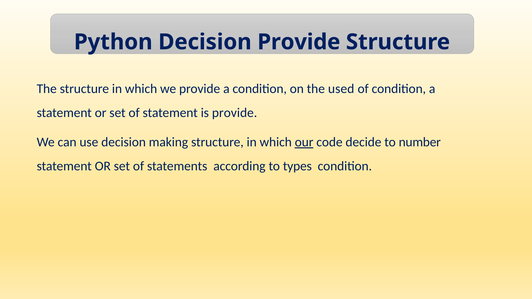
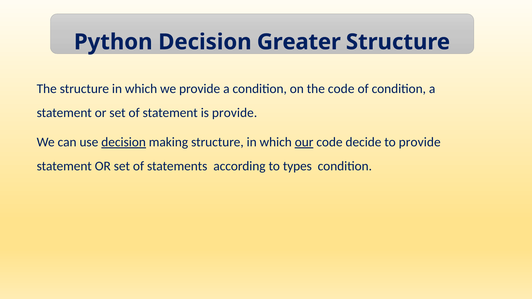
Decision Provide: Provide -> Greater
the used: used -> code
decision at (124, 142) underline: none -> present
to number: number -> provide
